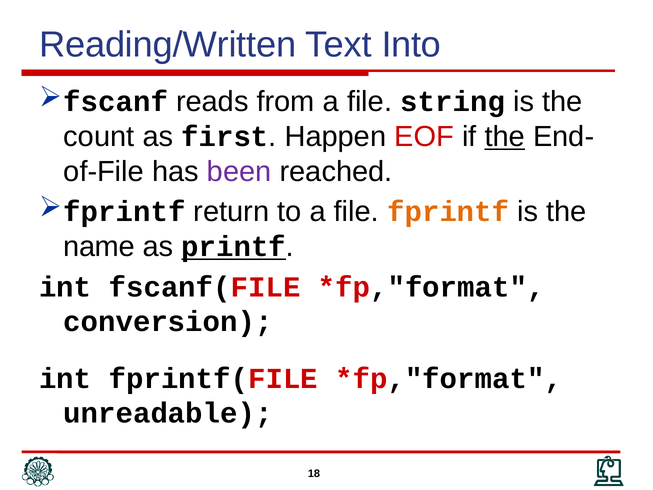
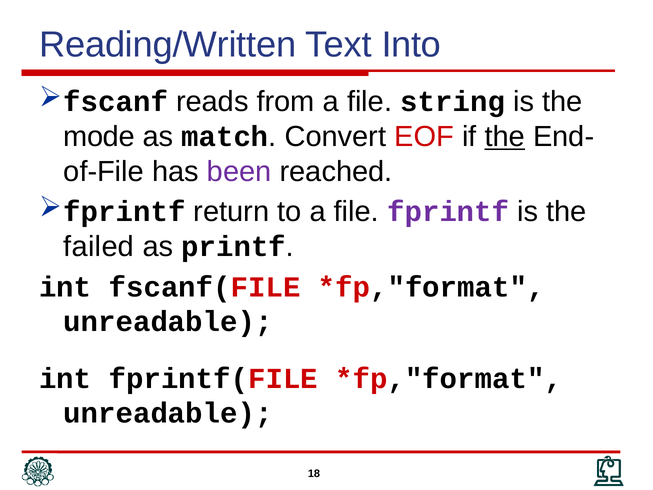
count: count -> mode
first: first -> match
Happen: Happen -> Convert
fprintf at (448, 212) colour: orange -> purple
name: name -> failed
printf underline: present -> none
conversion at (168, 322): conversion -> unreadable
